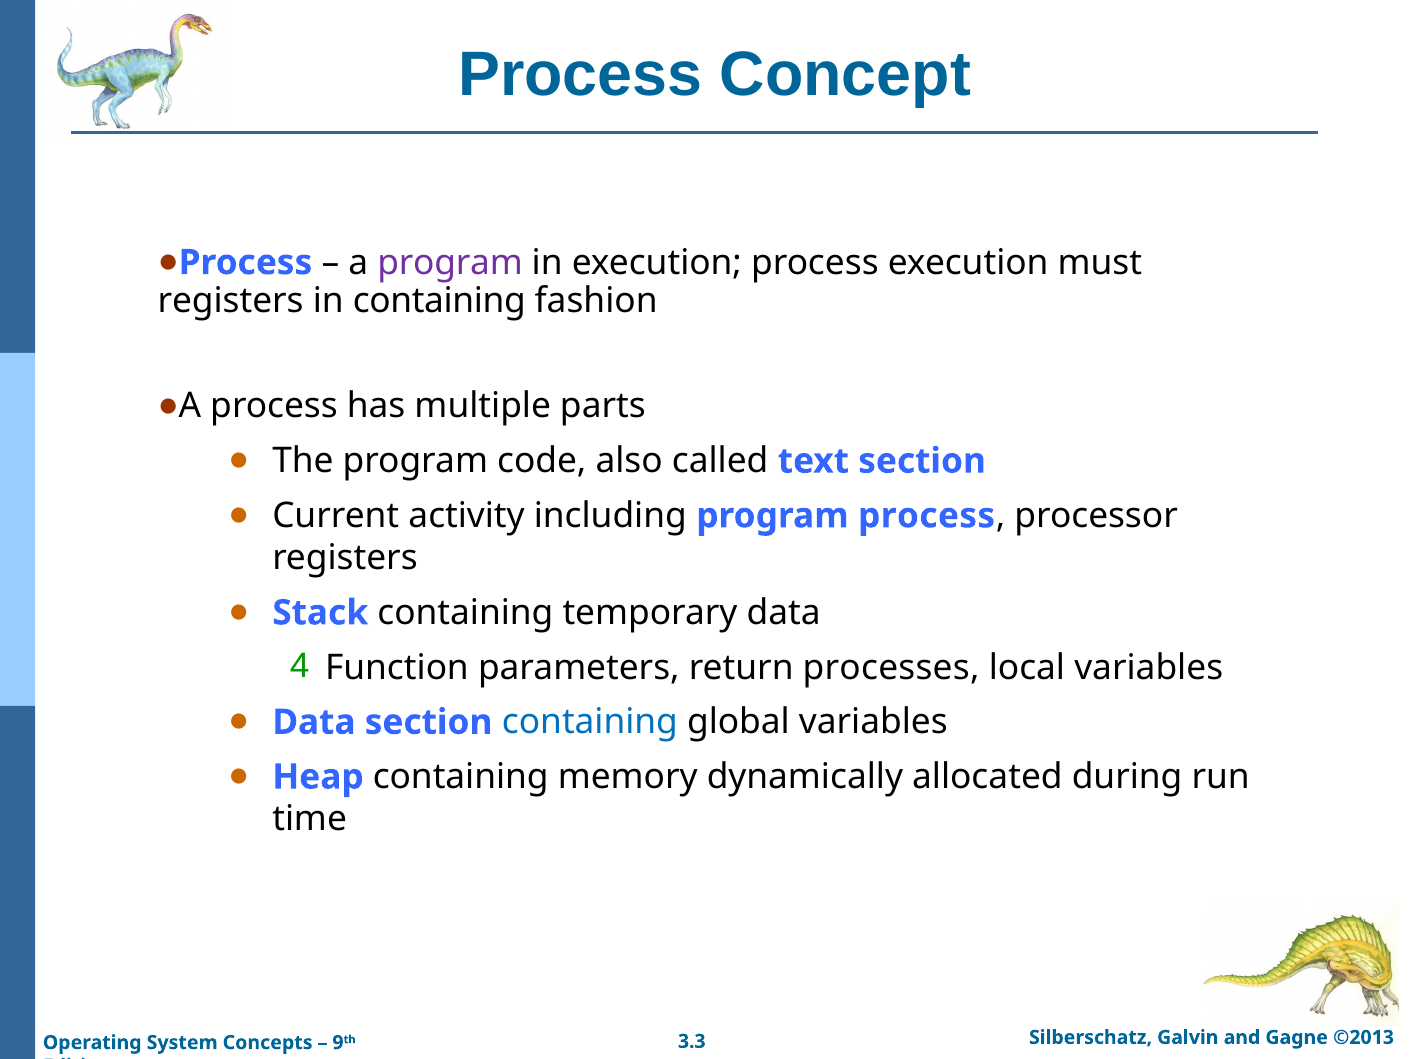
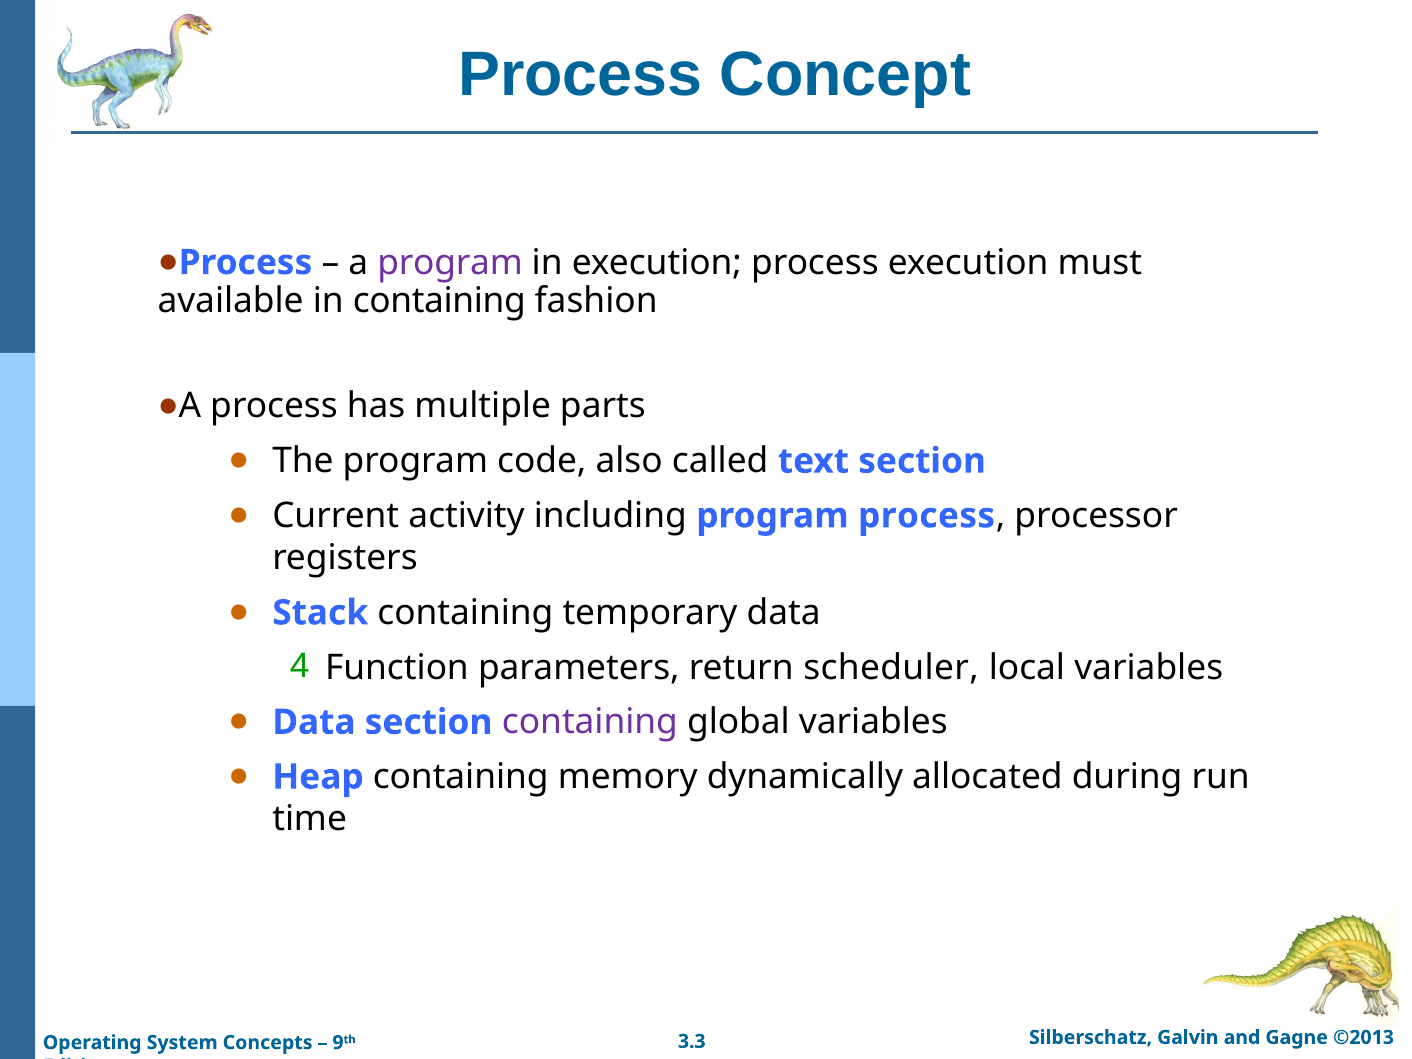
registers at (231, 301): registers -> available
processes: processes -> scheduler
containing at (590, 722) colour: blue -> purple
